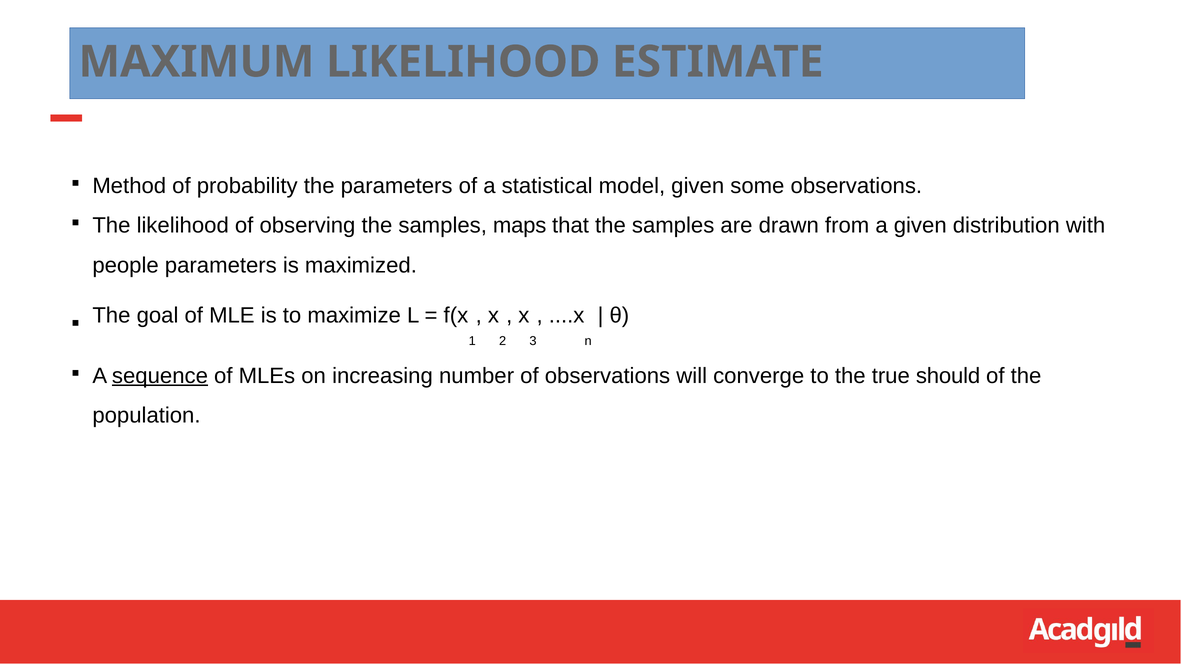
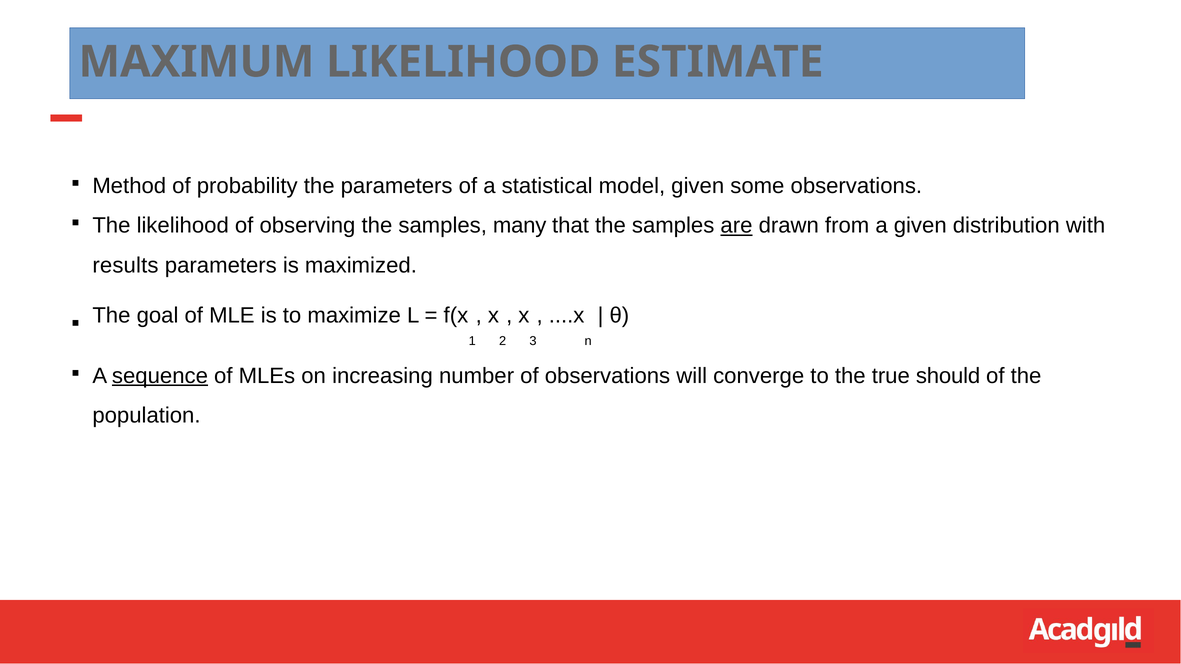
maps: maps -> many
are underline: none -> present
people: people -> results
